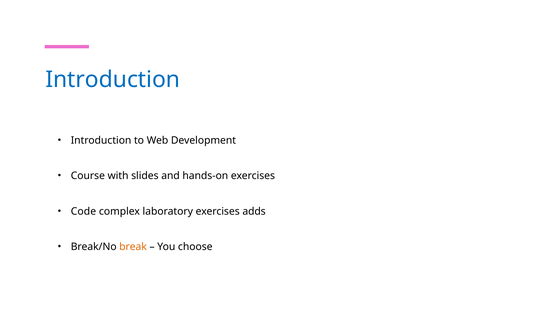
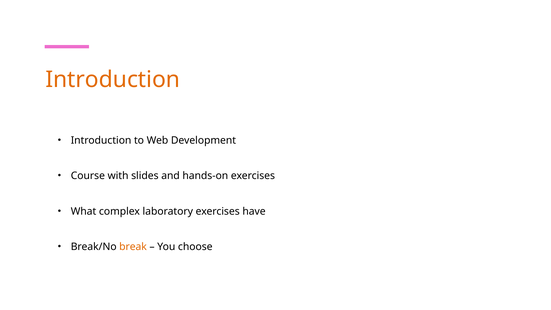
Introduction at (113, 79) colour: blue -> orange
Code: Code -> What
adds: adds -> have
